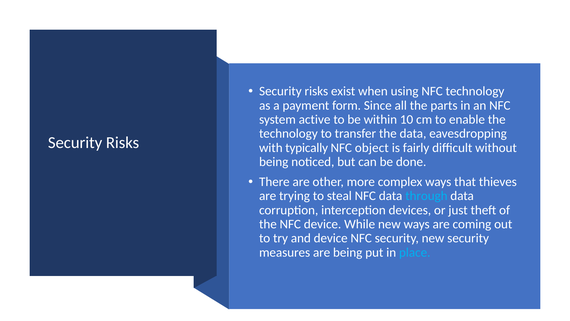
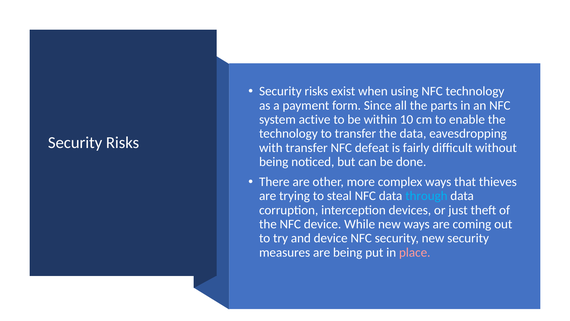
with typically: typically -> transfer
object: object -> defeat
place colour: light blue -> pink
